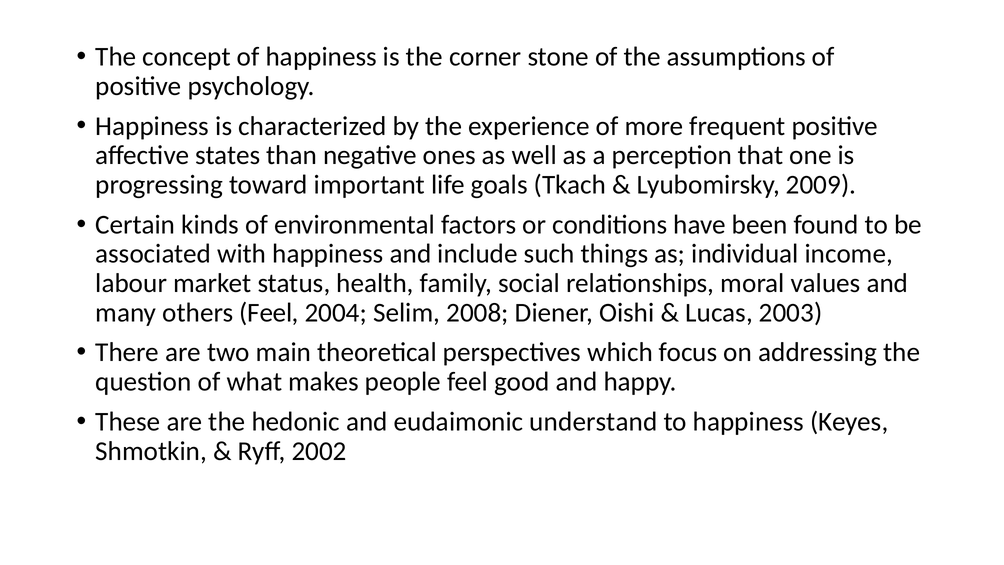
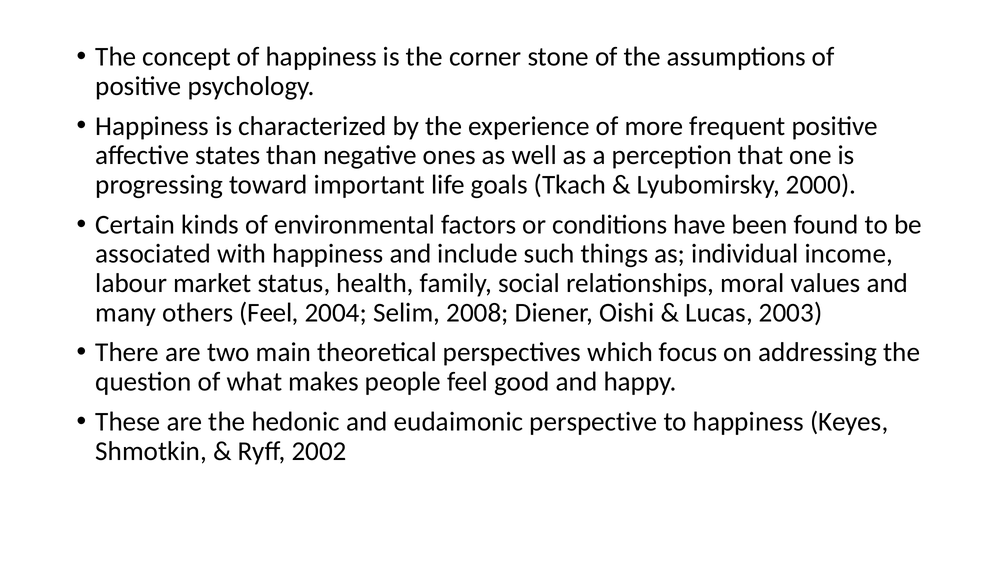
2009: 2009 -> 2000
understand: understand -> perspective
